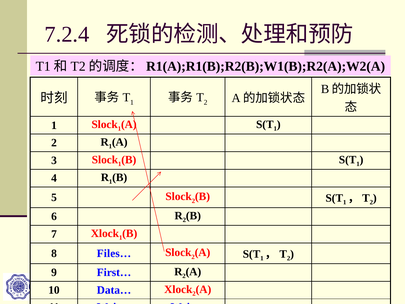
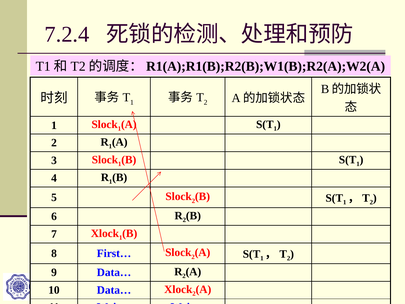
Files…: Files… -> First…
9 First…: First… -> Data…
